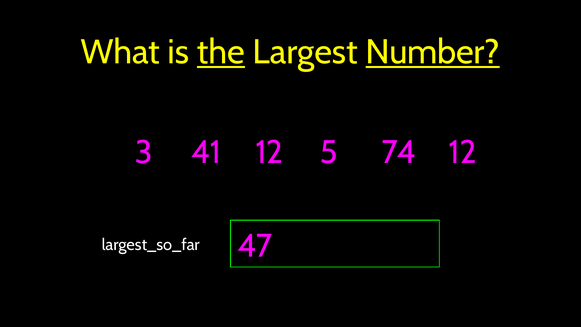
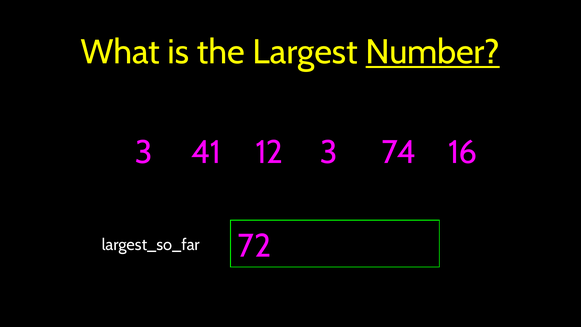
the underline: present -> none
12 5: 5 -> 3
74 12: 12 -> 16
47: 47 -> 72
